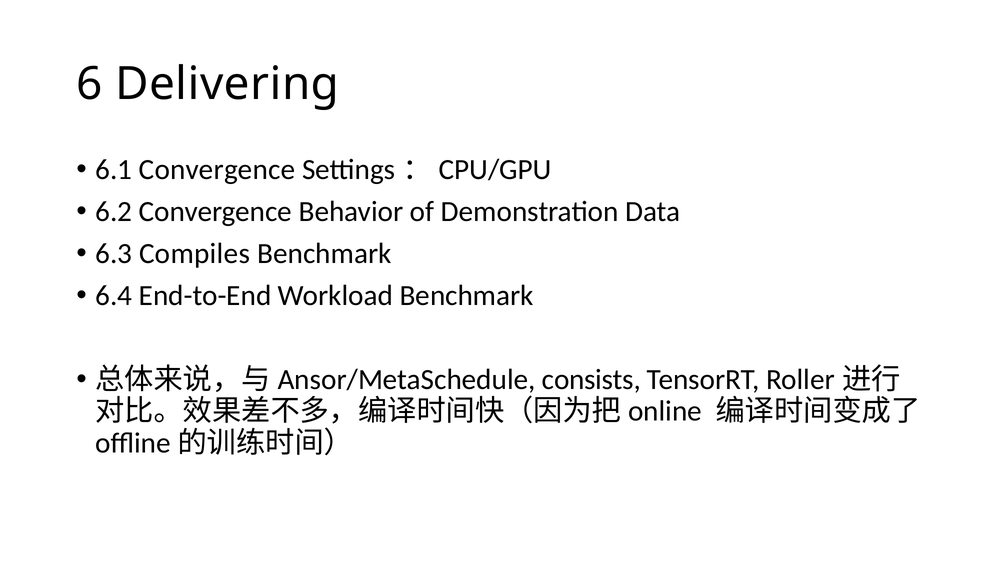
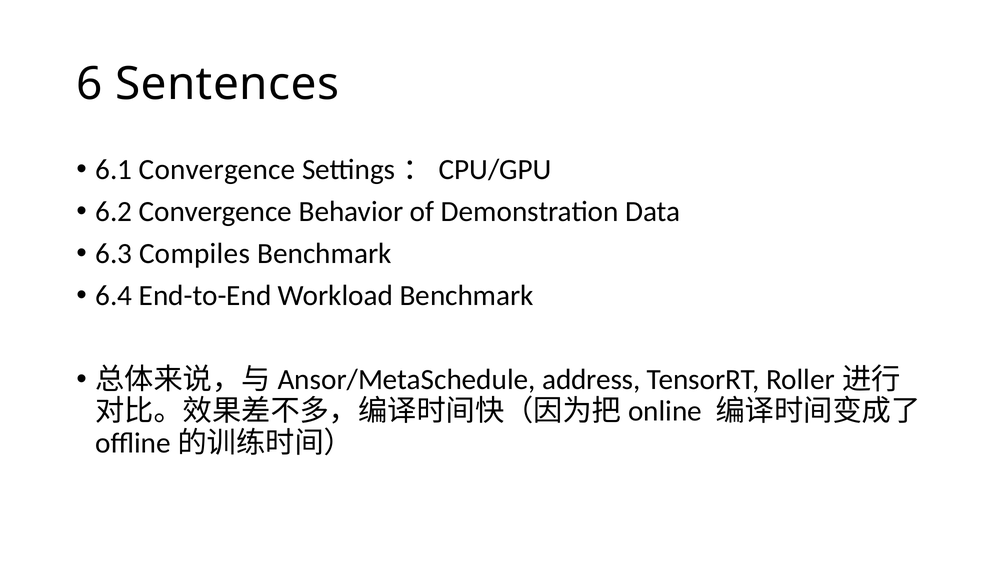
Delivering: Delivering -> Sentences
consists: consists -> address
